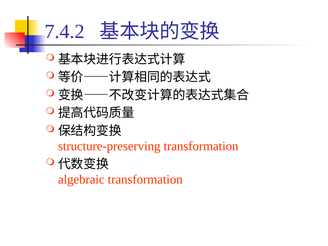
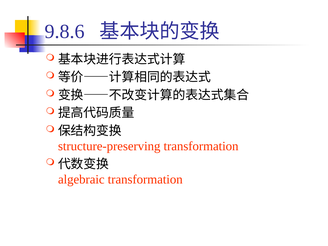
7.4.2: 7.4.2 -> 9.8.6
